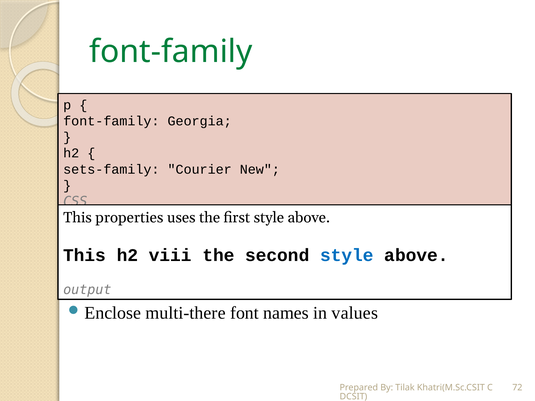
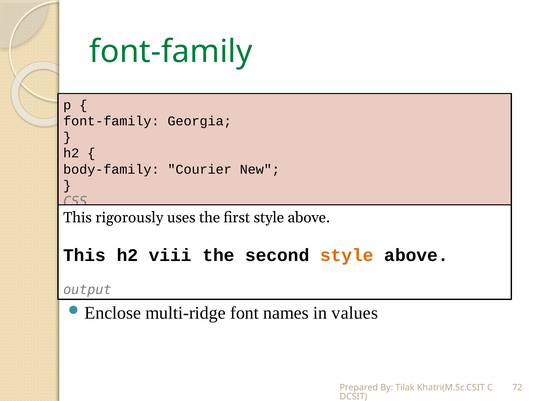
sets-family: sets-family -> body-family
properties: properties -> rigorously
style at (347, 255) colour: blue -> orange
multi-there: multi-there -> multi-ridge
